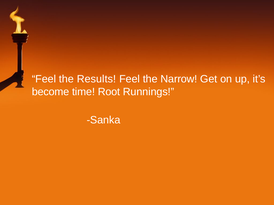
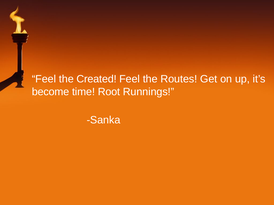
Results: Results -> Created
Narrow: Narrow -> Routes
